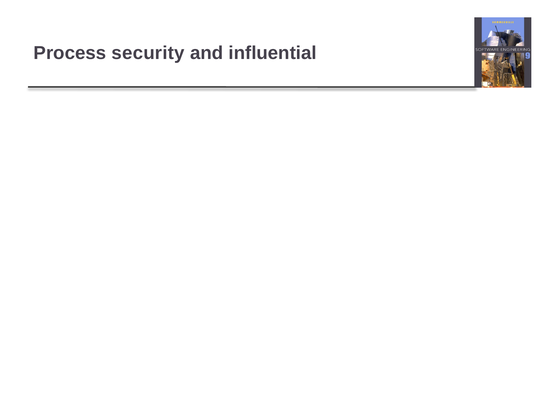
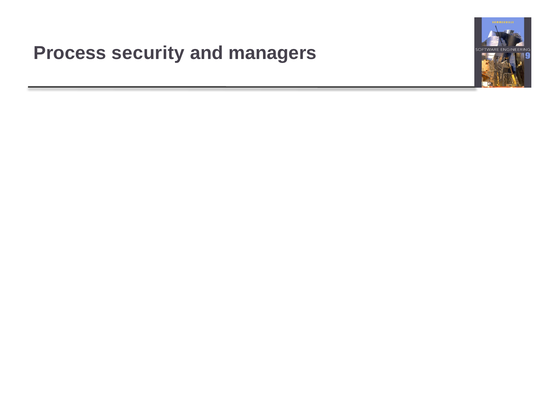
influential: influential -> managers
